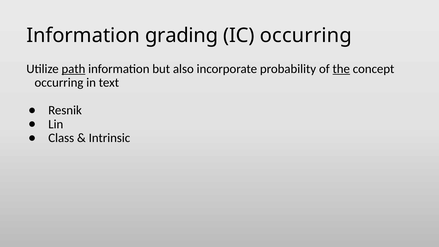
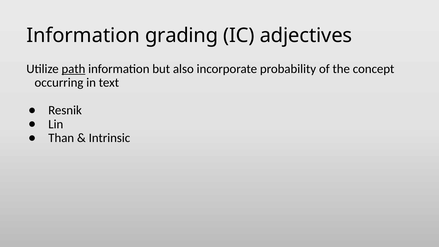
IC occurring: occurring -> adjectives
the underline: present -> none
Class: Class -> Than
